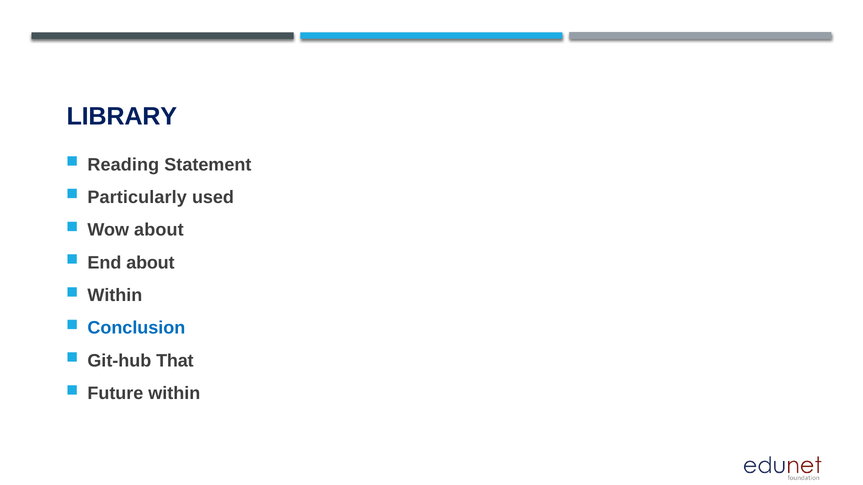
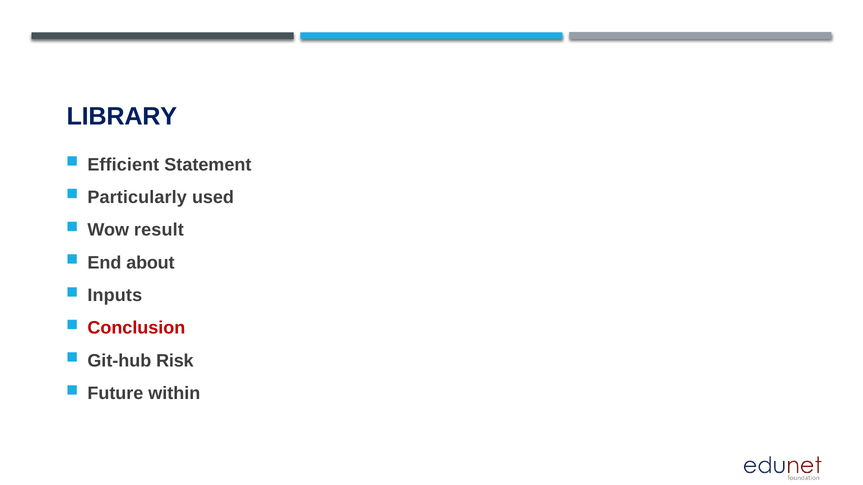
Reading: Reading -> Efficient
Wow about: about -> result
Within at (115, 296): Within -> Inputs
Conclusion colour: blue -> red
That: That -> Risk
